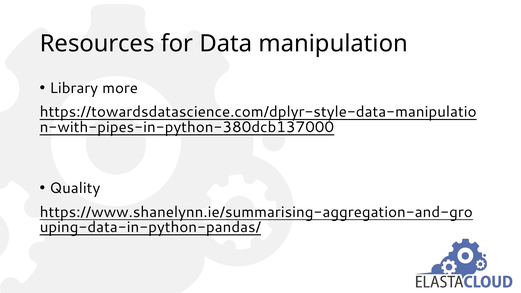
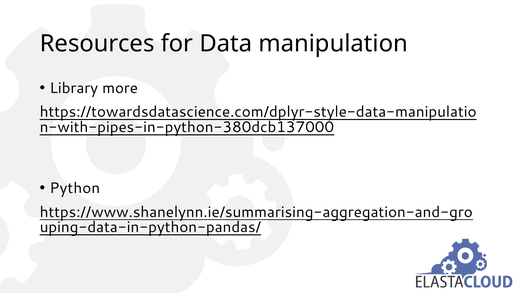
Quality: Quality -> Python
